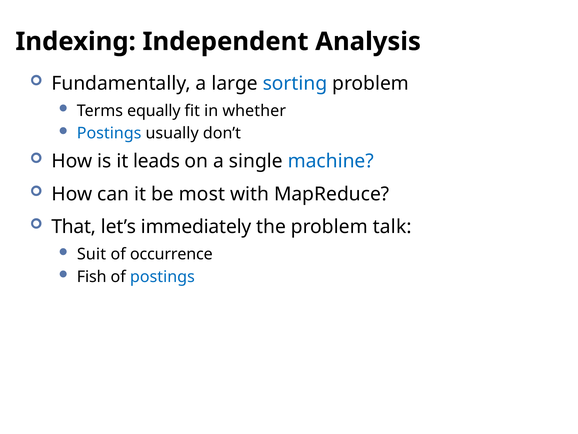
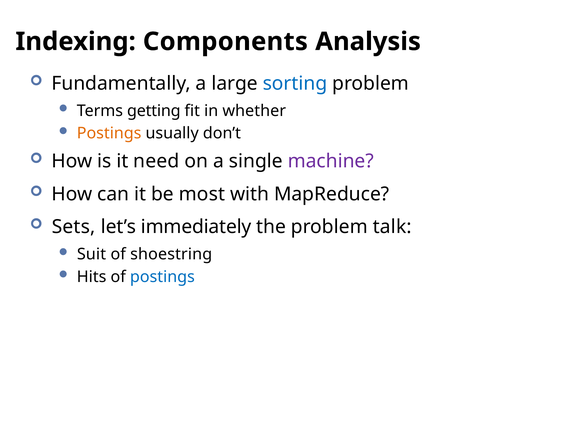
Independent: Independent -> Components
equally: equally -> getting
Postings at (109, 133) colour: blue -> orange
leads: leads -> need
machine colour: blue -> purple
That: That -> Sets
occurrence: occurrence -> shoestring
Fish: Fish -> Hits
